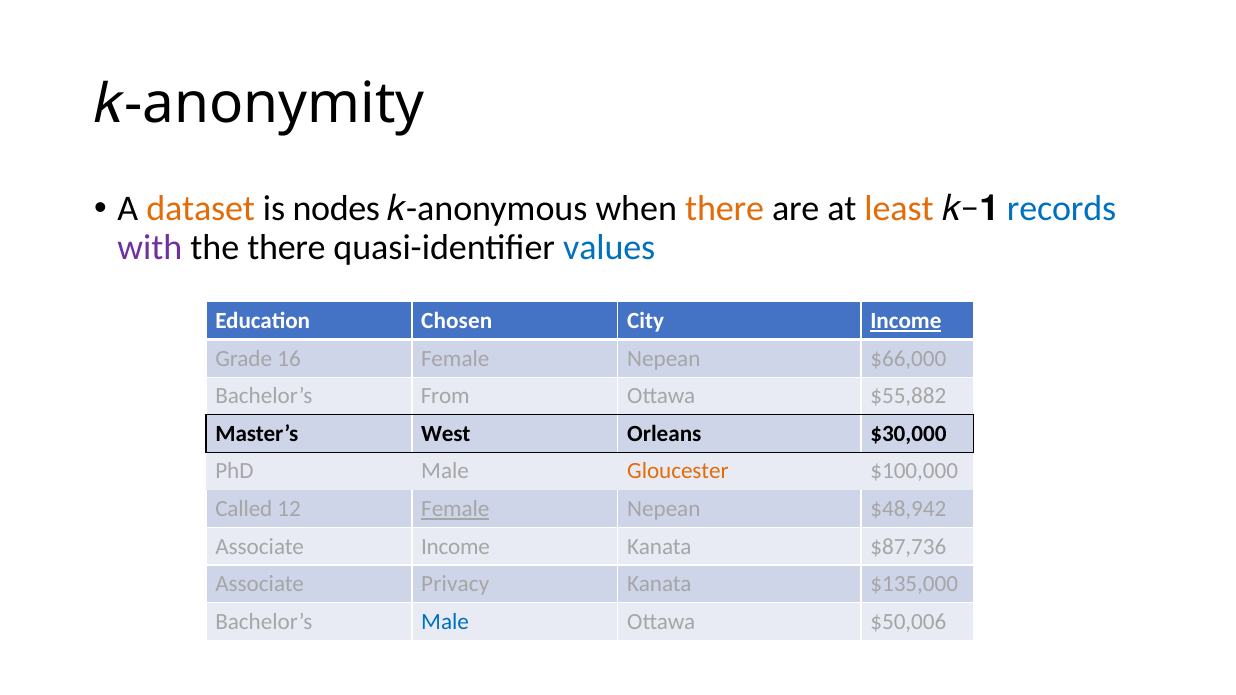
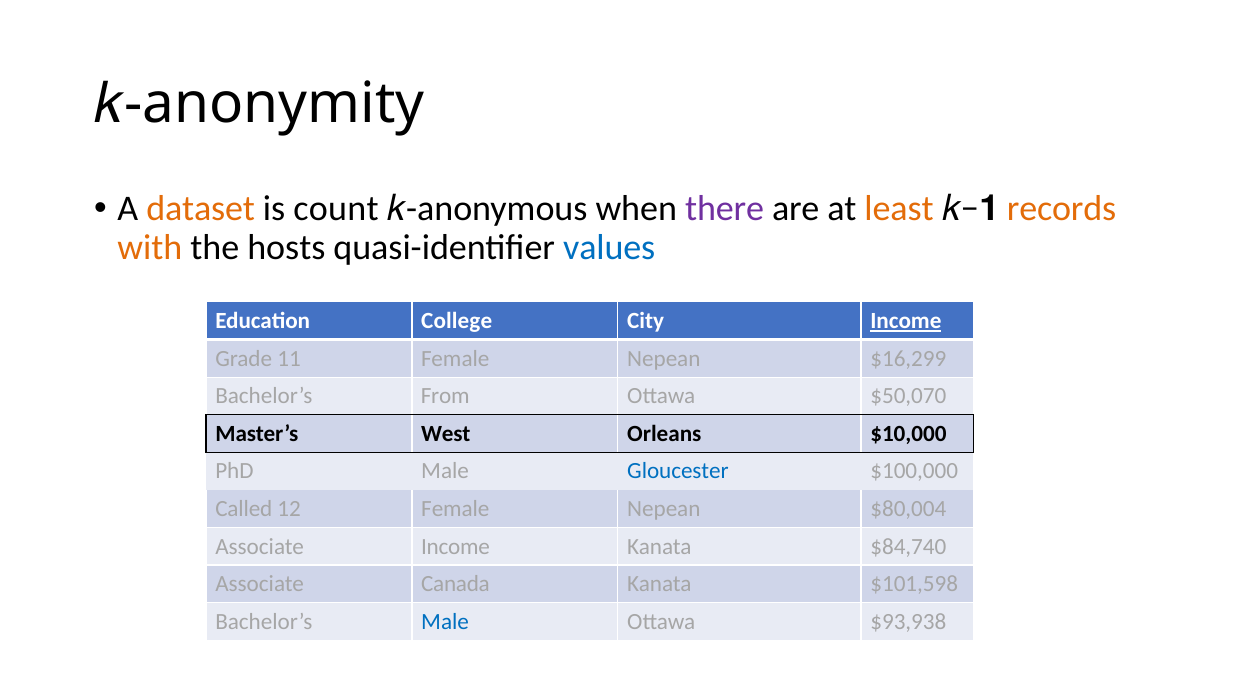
nodes: nodes -> count
there at (725, 209) colour: orange -> purple
records colour: blue -> orange
with colour: purple -> orange
the there: there -> hosts
Chosen: Chosen -> College
16: 16 -> 11
$66,000: $66,000 -> $16,299
$55,882: $55,882 -> $50,070
$30,000: $30,000 -> $10,000
Gloucester colour: orange -> blue
Female at (455, 509) underline: present -> none
$48,942: $48,942 -> $80,004
$87,736: $87,736 -> $84,740
Privacy: Privacy -> Canada
$135,000: $135,000 -> $101,598
$50,006: $50,006 -> $93,938
